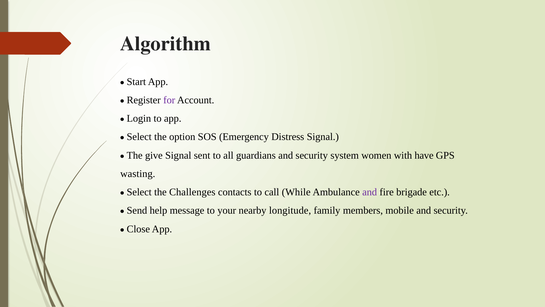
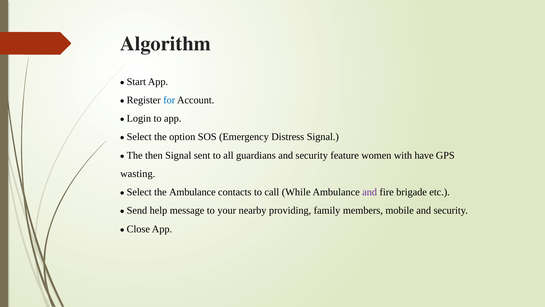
for colour: purple -> blue
give: give -> then
system: system -> feature
the Challenges: Challenges -> Ambulance
longitude: longitude -> providing
